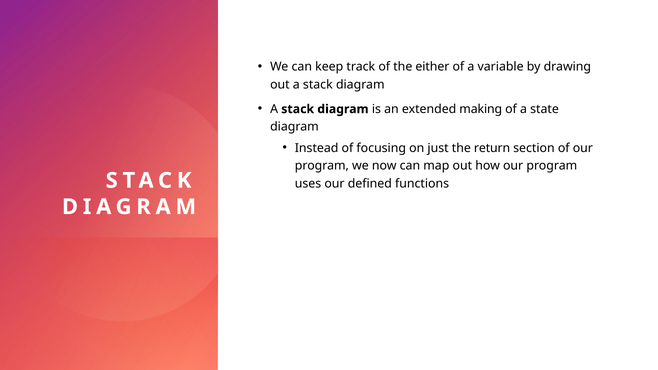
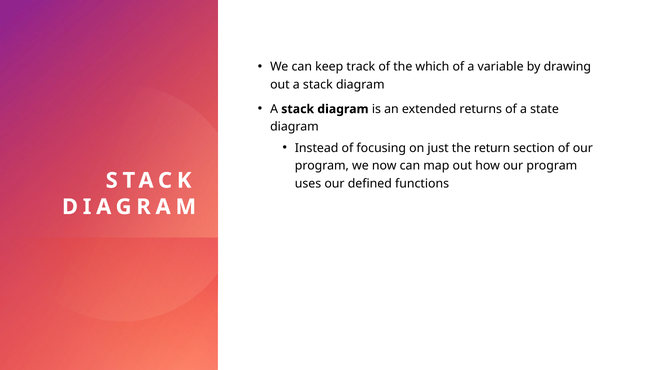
either: either -> which
making: making -> returns
